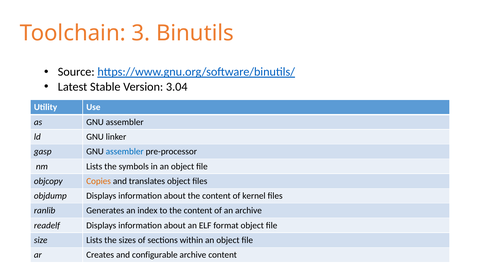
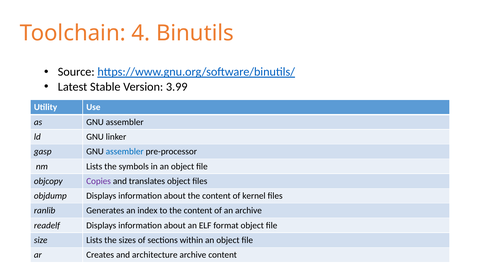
3: 3 -> 4
3.04: 3.04 -> 3.99
Copies colour: orange -> purple
configurable: configurable -> architecture
